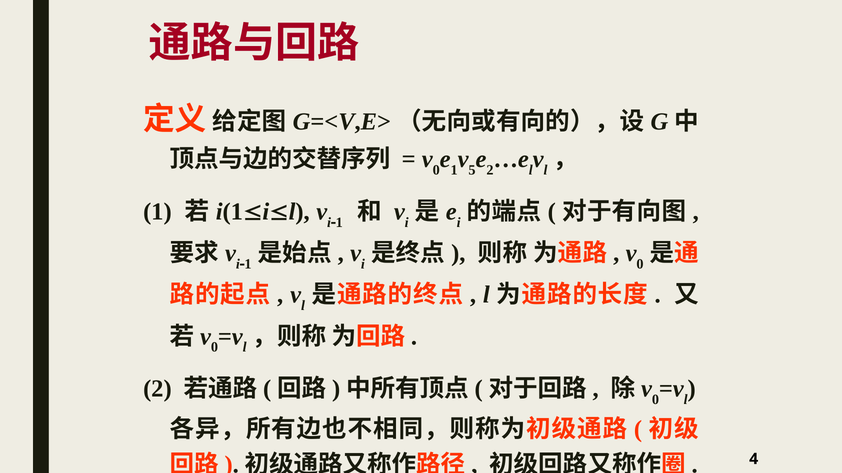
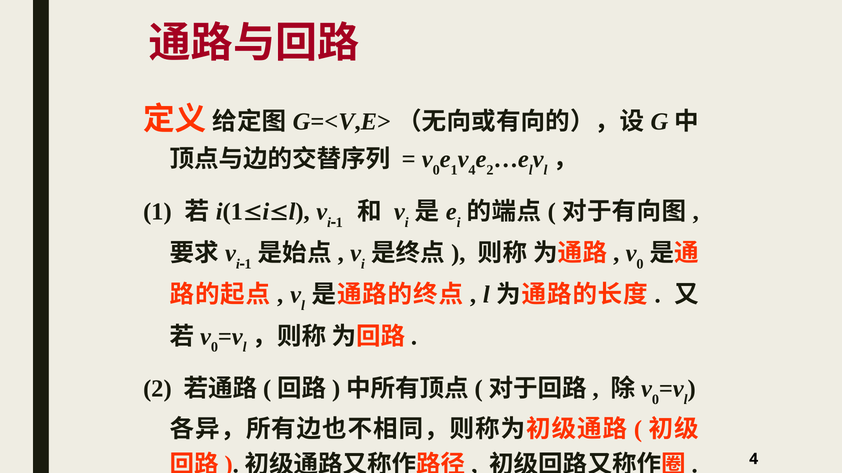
5 at (472, 170): 5 -> 4
